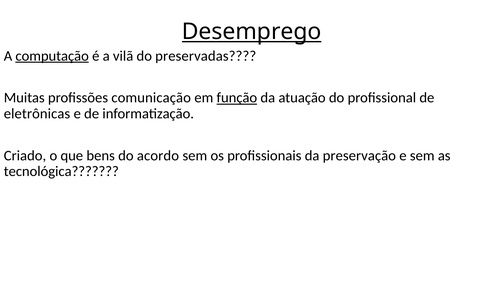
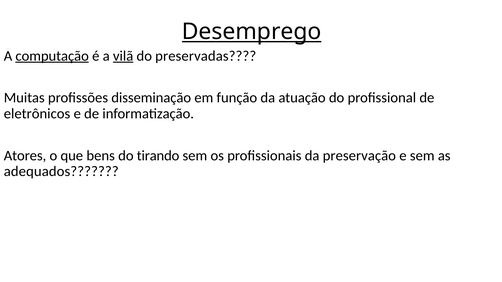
vilã underline: none -> present
comunicação: comunicação -> disseminação
função underline: present -> none
eletrônicas: eletrônicas -> eletrônicos
Criado: Criado -> Atores
acordo: acordo -> tirando
tecnológica: tecnológica -> adequados
